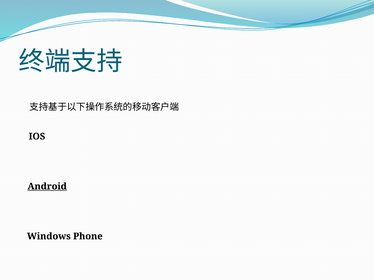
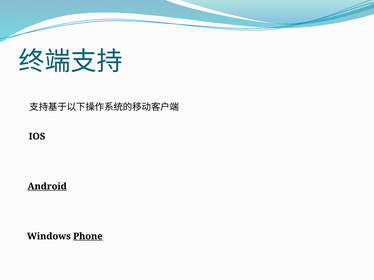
Phone underline: none -> present
